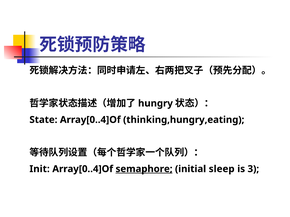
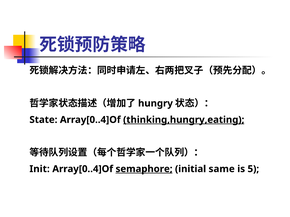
thinking,hungry,eating underline: none -> present
sleep: sleep -> same
3: 3 -> 5
